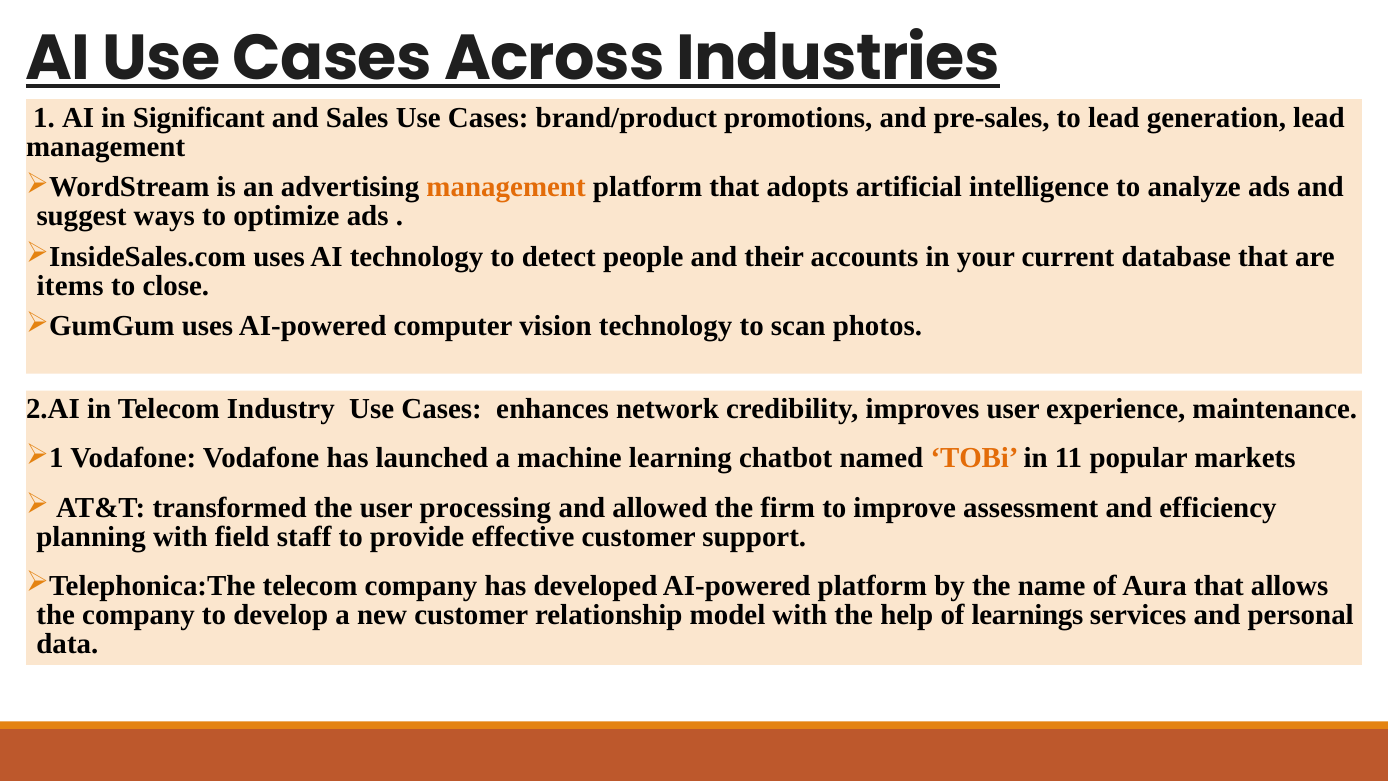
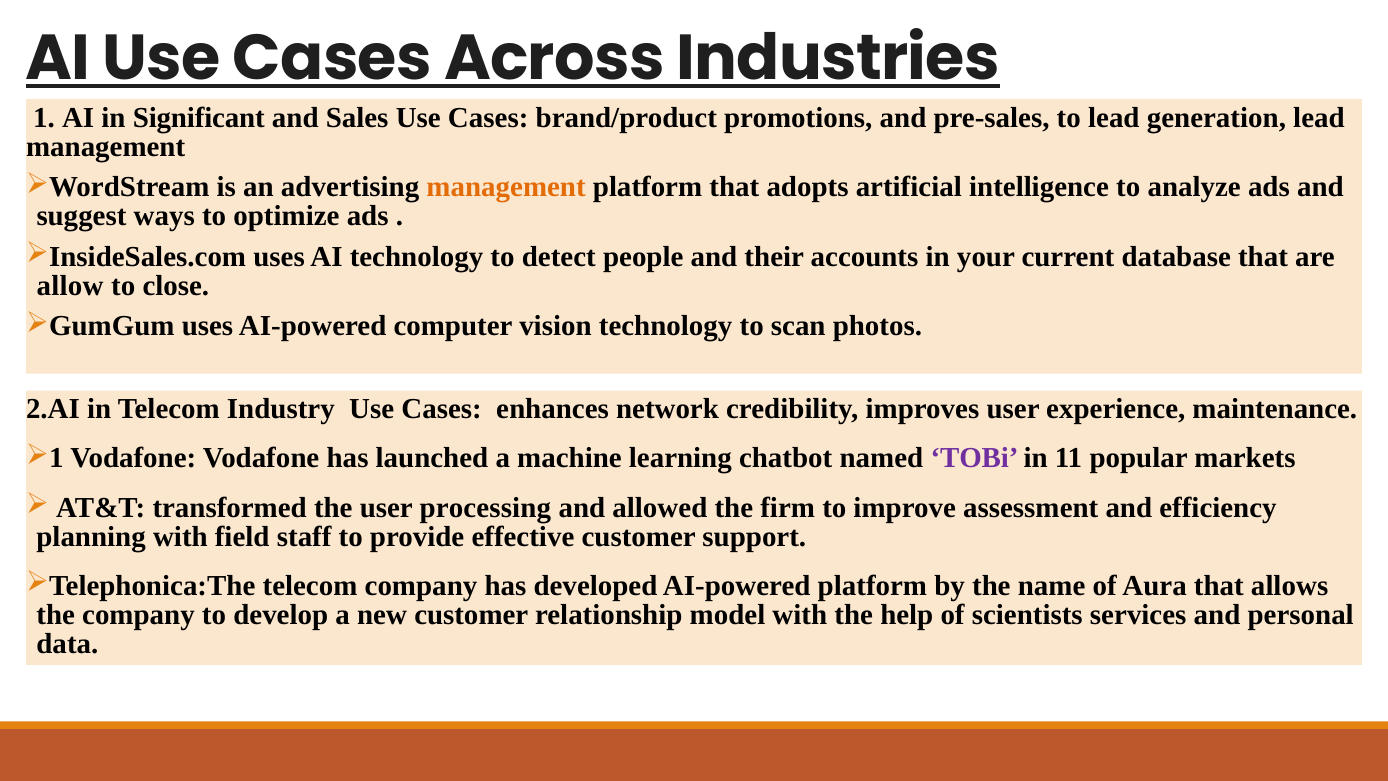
items: items -> allow
TOBi colour: orange -> purple
learnings: learnings -> scientists
